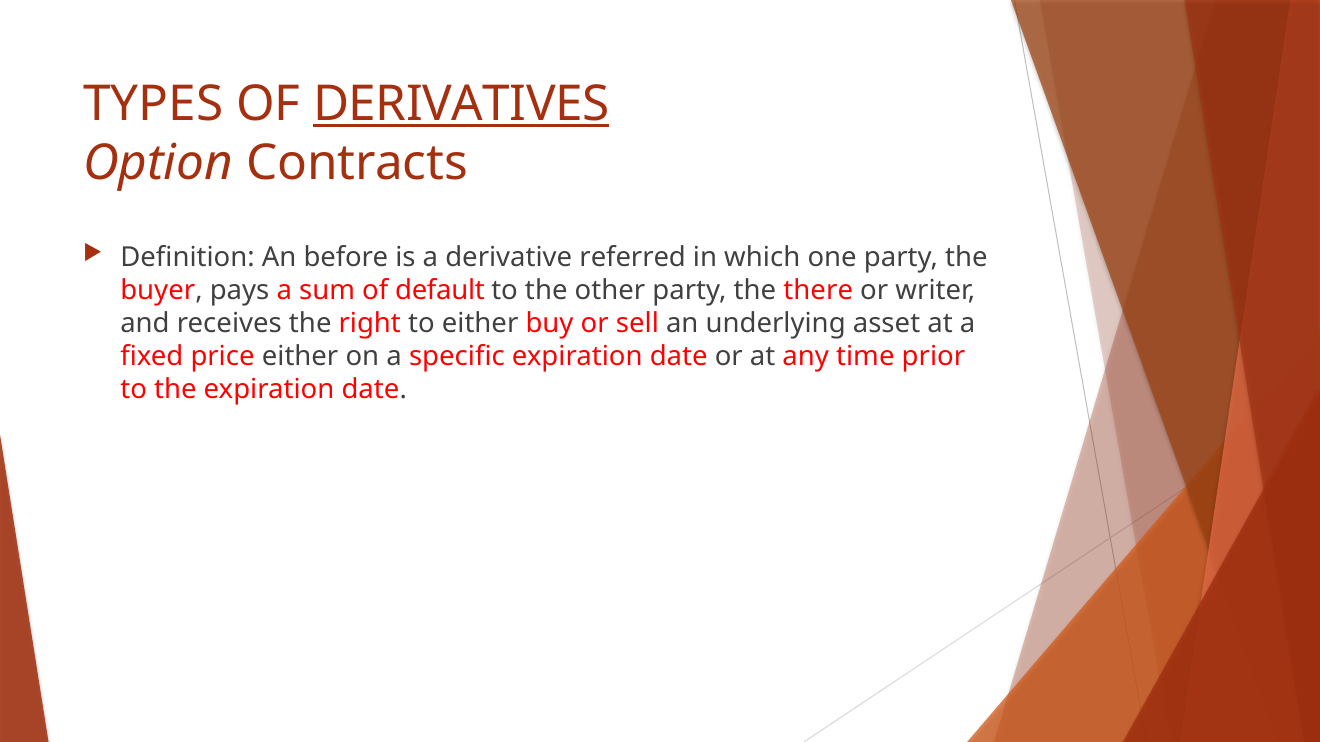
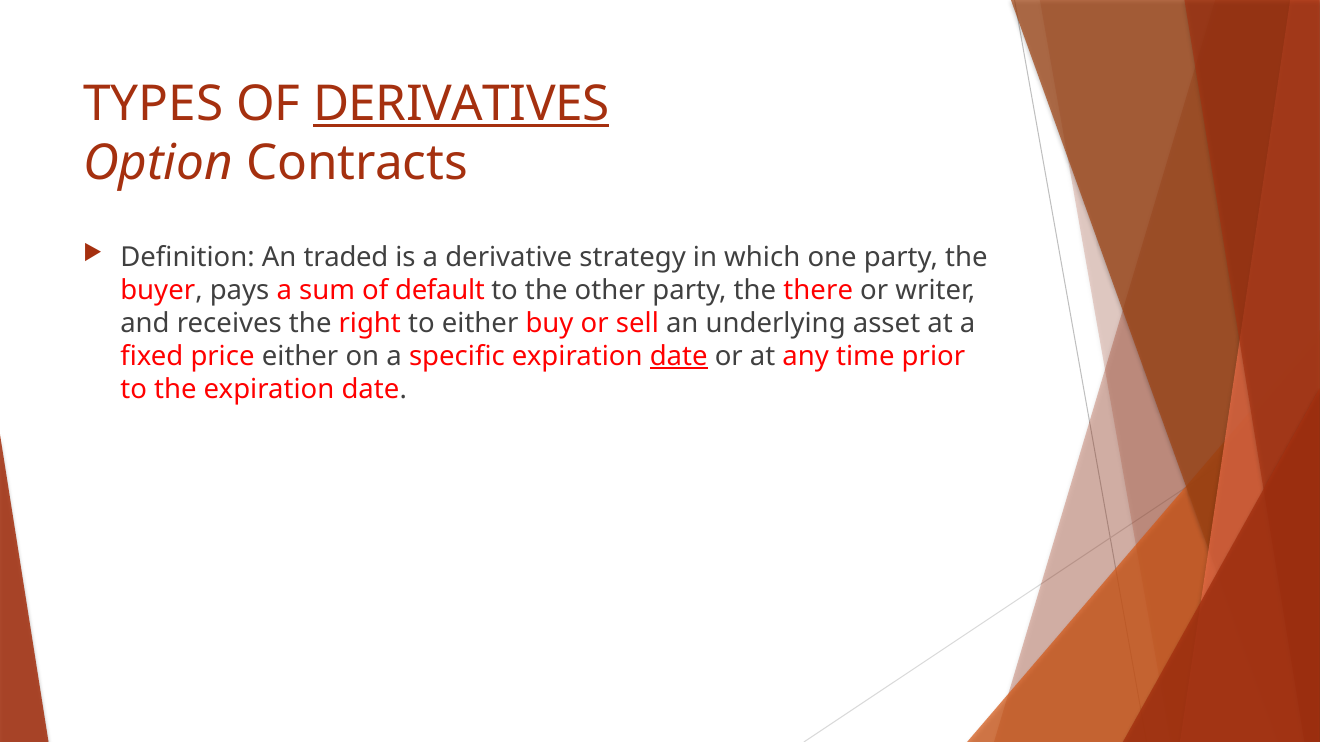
before: before -> traded
referred: referred -> strategy
date at (679, 357) underline: none -> present
